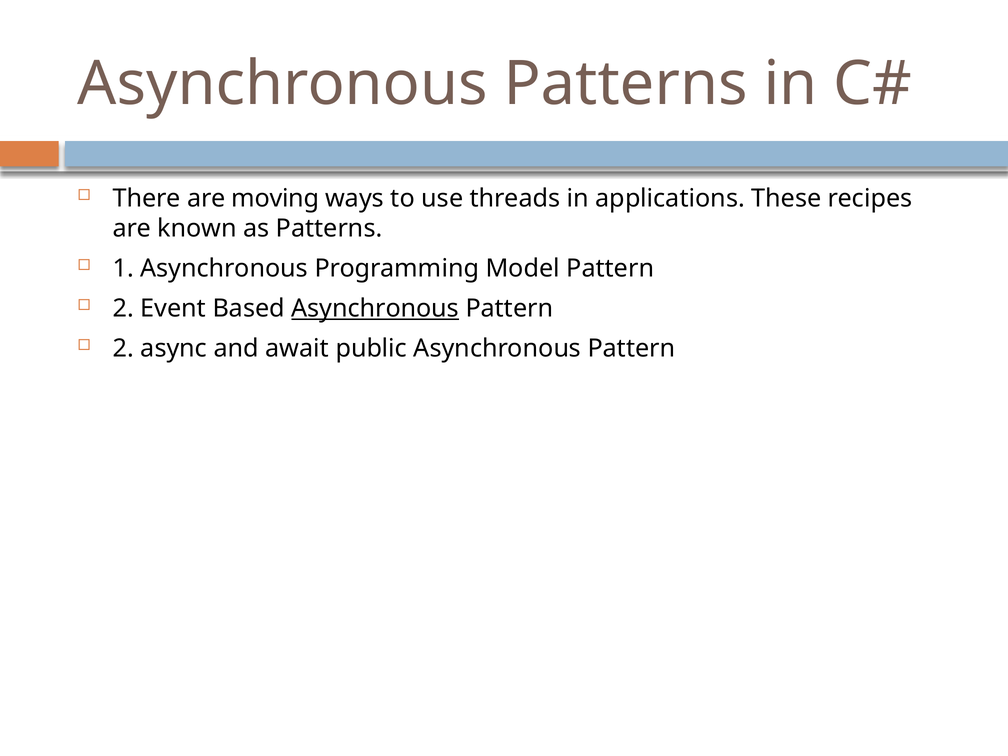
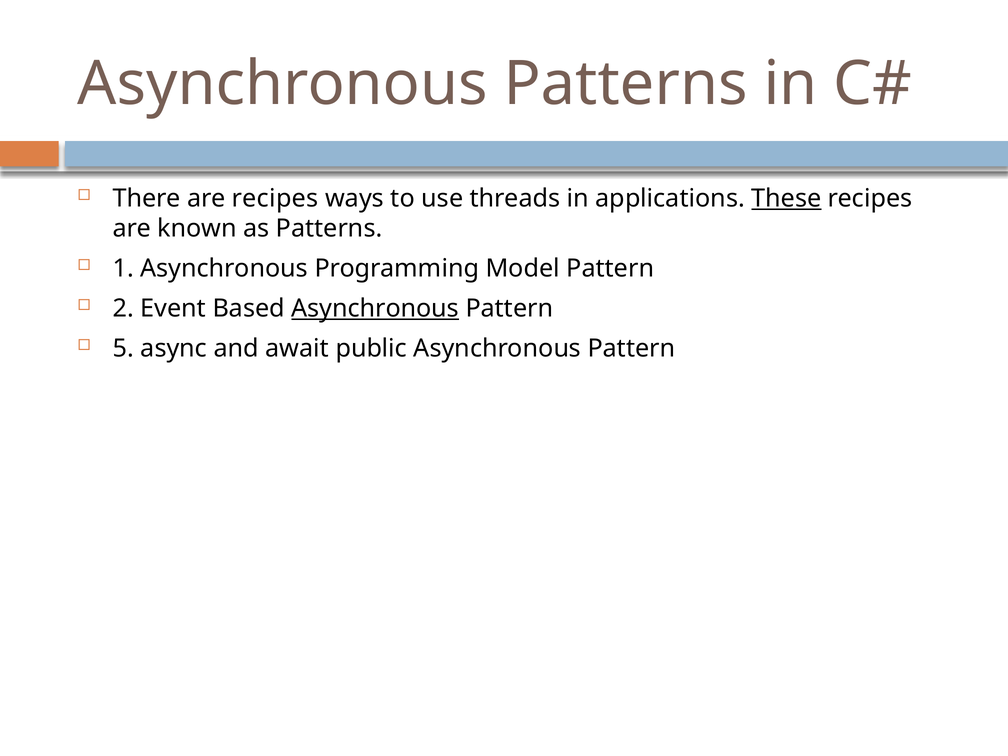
are moving: moving -> recipes
These underline: none -> present
2 at (123, 349): 2 -> 5
